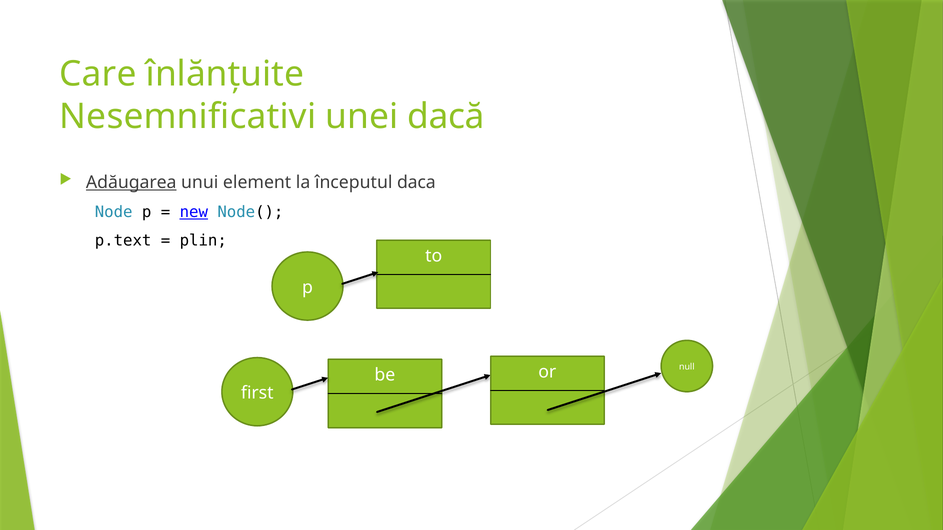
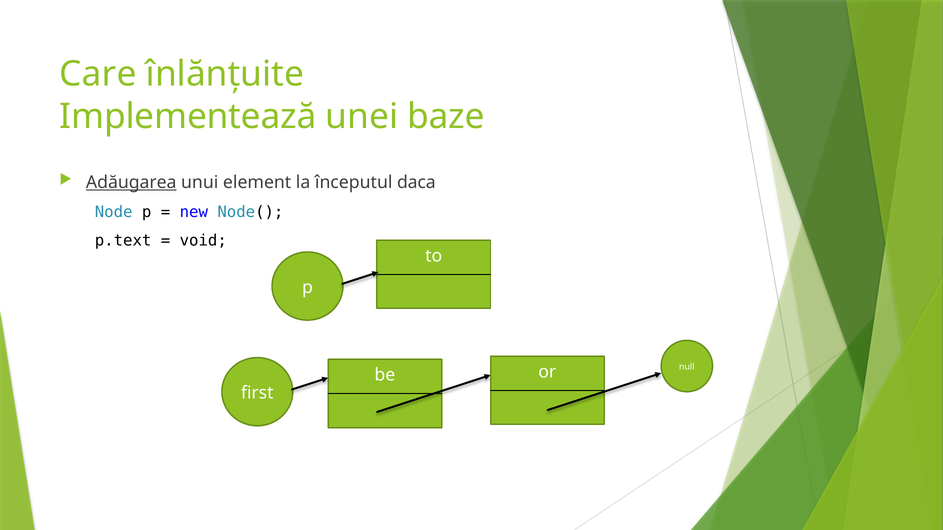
Nesemnificativi: Nesemnificativi -> Implementează
dacă: dacă -> baze
new underline: present -> none
plin: plin -> void
